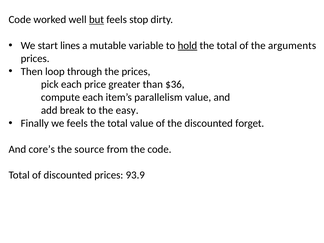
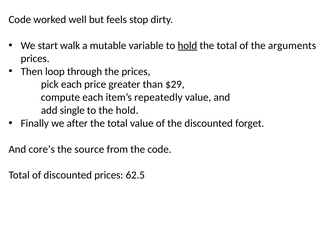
but underline: present -> none
lines: lines -> walk
$36: $36 -> $29
parallelism: parallelism -> repeatedly
break: break -> single
the easy: easy -> hold
we feels: feels -> after
93.9: 93.9 -> 62.5
